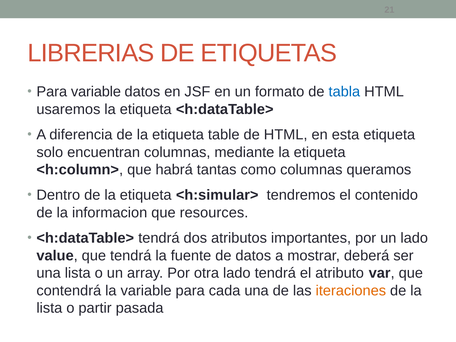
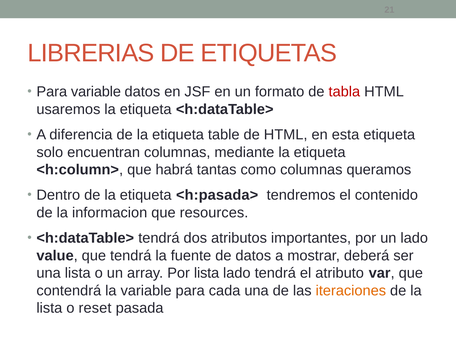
tabla colour: blue -> red
<h:simular>: <h:simular> -> <h:pasada>
Por otra: otra -> lista
partir: partir -> reset
